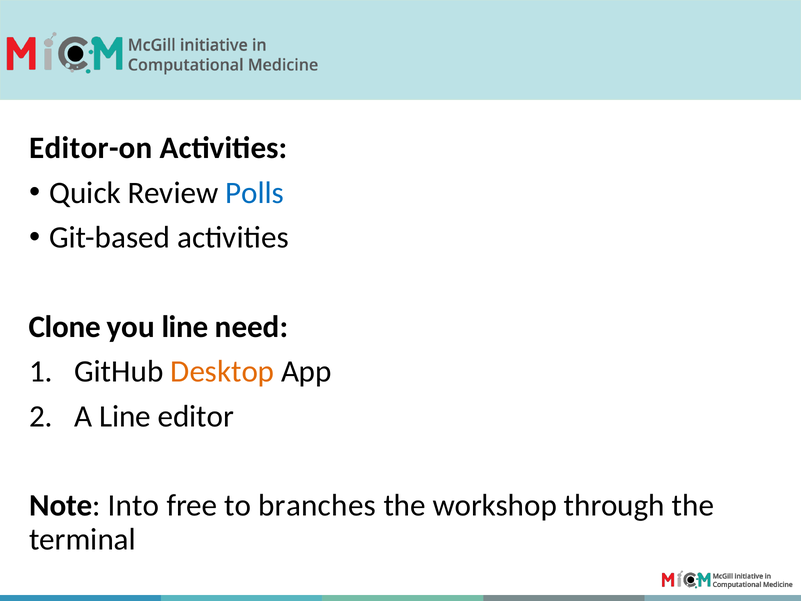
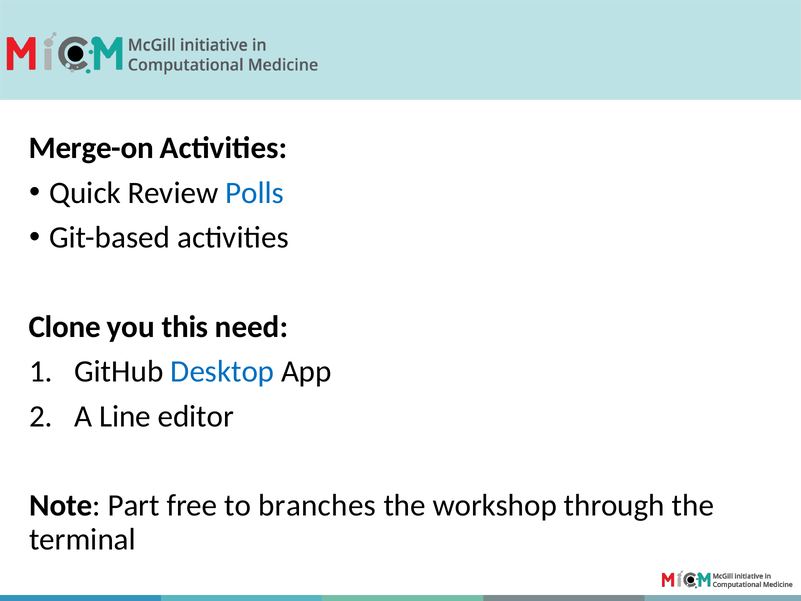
Editor-on: Editor-on -> Merge-on
you line: line -> this
Desktop colour: orange -> blue
Into: Into -> Part
